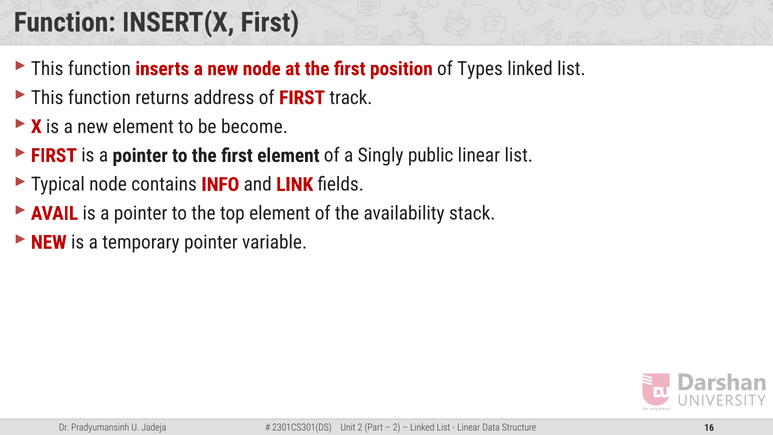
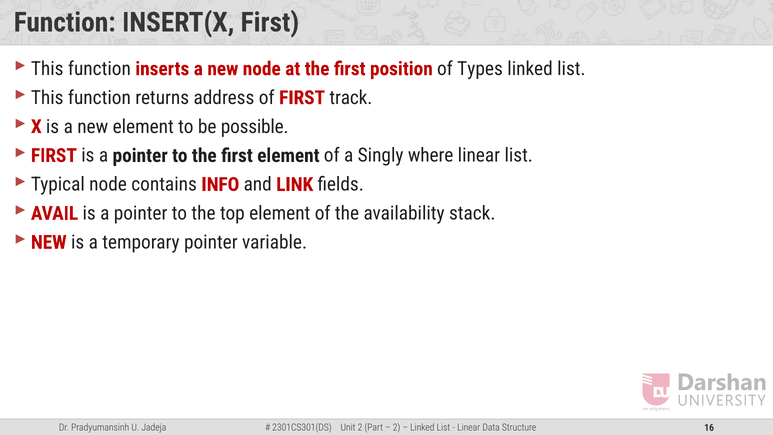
become: become -> possible
public: public -> where
